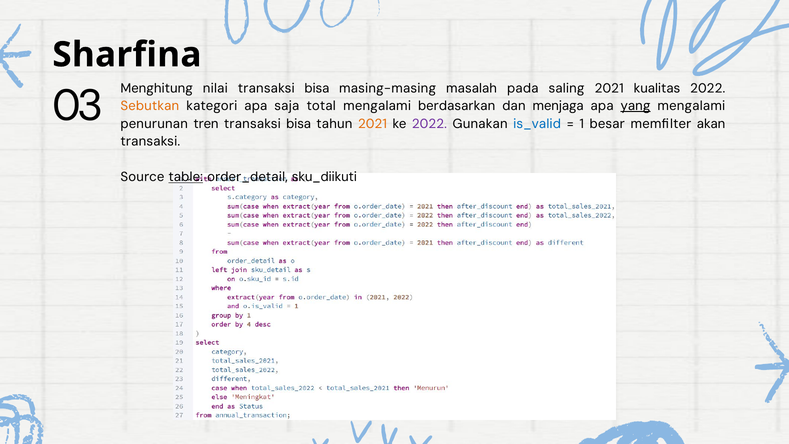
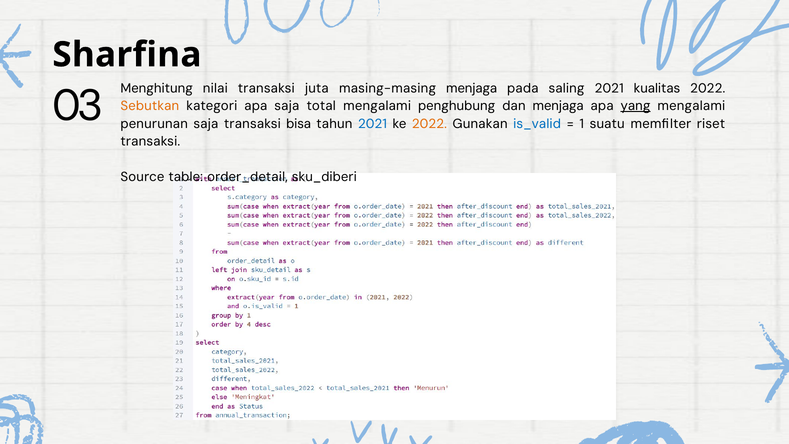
nilai transaksi bisa: bisa -> juta
masing-masing masalah: masalah -> menjaga
berdasarkan: berdasarkan -> penghubung
penurunan tren: tren -> saja
2021 at (372, 124) colour: orange -> blue
2022 at (429, 124) colour: purple -> orange
besar: besar -> suatu
akan: akan -> riset
table underline: present -> none
sku_diikuti: sku_diikuti -> sku_diberi
